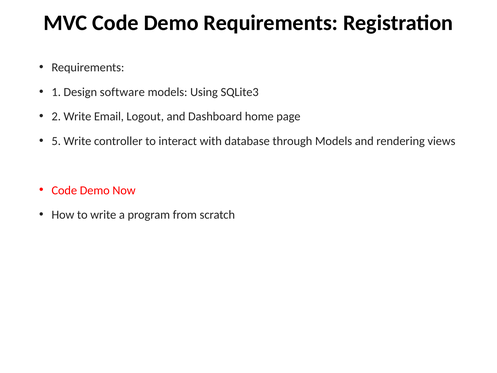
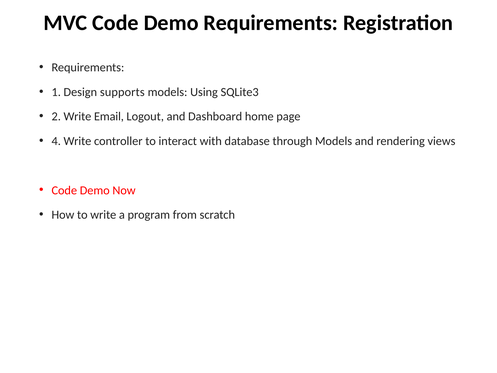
software: software -> supports
5: 5 -> 4
